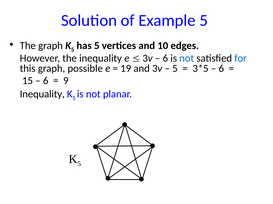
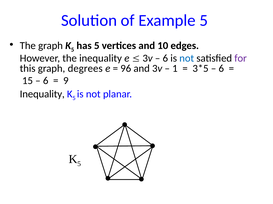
for colour: blue -> purple
possible: possible -> degrees
19: 19 -> 96
5 at (175, 69): 5 -> 1
